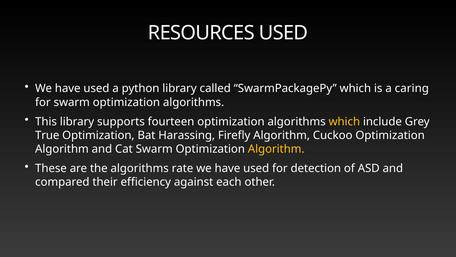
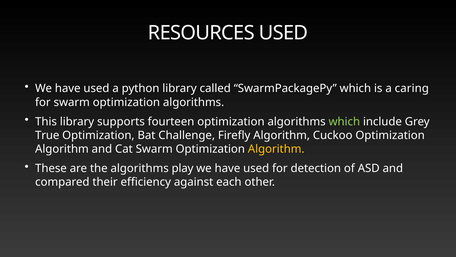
which at (344, 121) colour: yellow -> light green
Harassing: Harassing -> Challenge
rate: rate -> play
